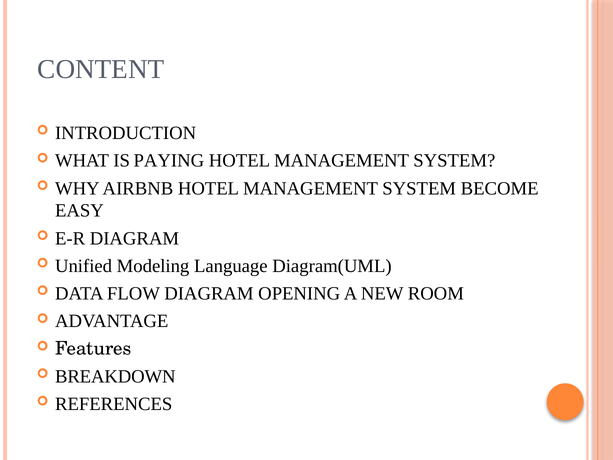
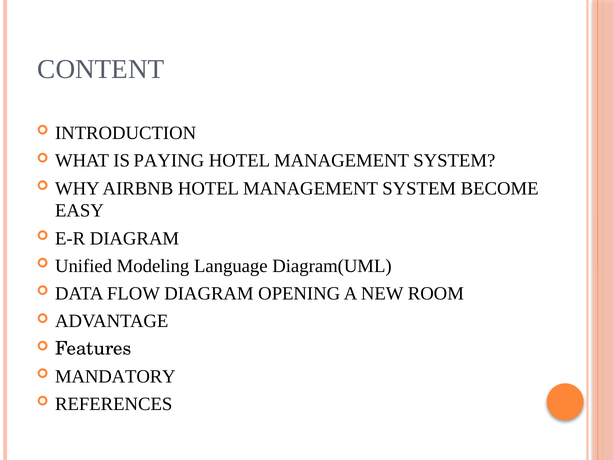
BREAKDOWN: BREAKDOWN -> MANDATORY
